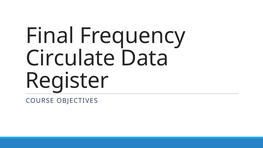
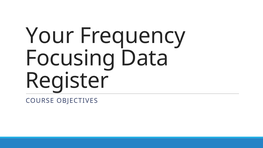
Final: Final -> Your
Circulate: Circulate -> Focusing
